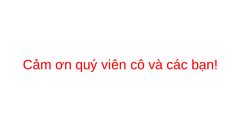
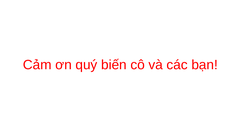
viên: viên -> biến
